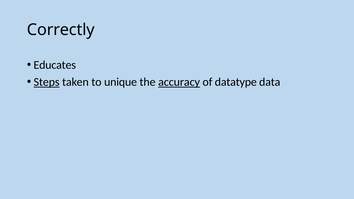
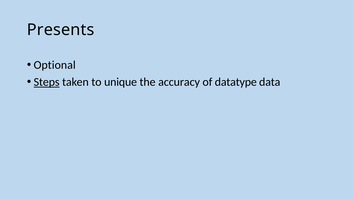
Correctly: Correctly -> Presents
Educates: Educates -> Optional
accuracy underline: present -> none
